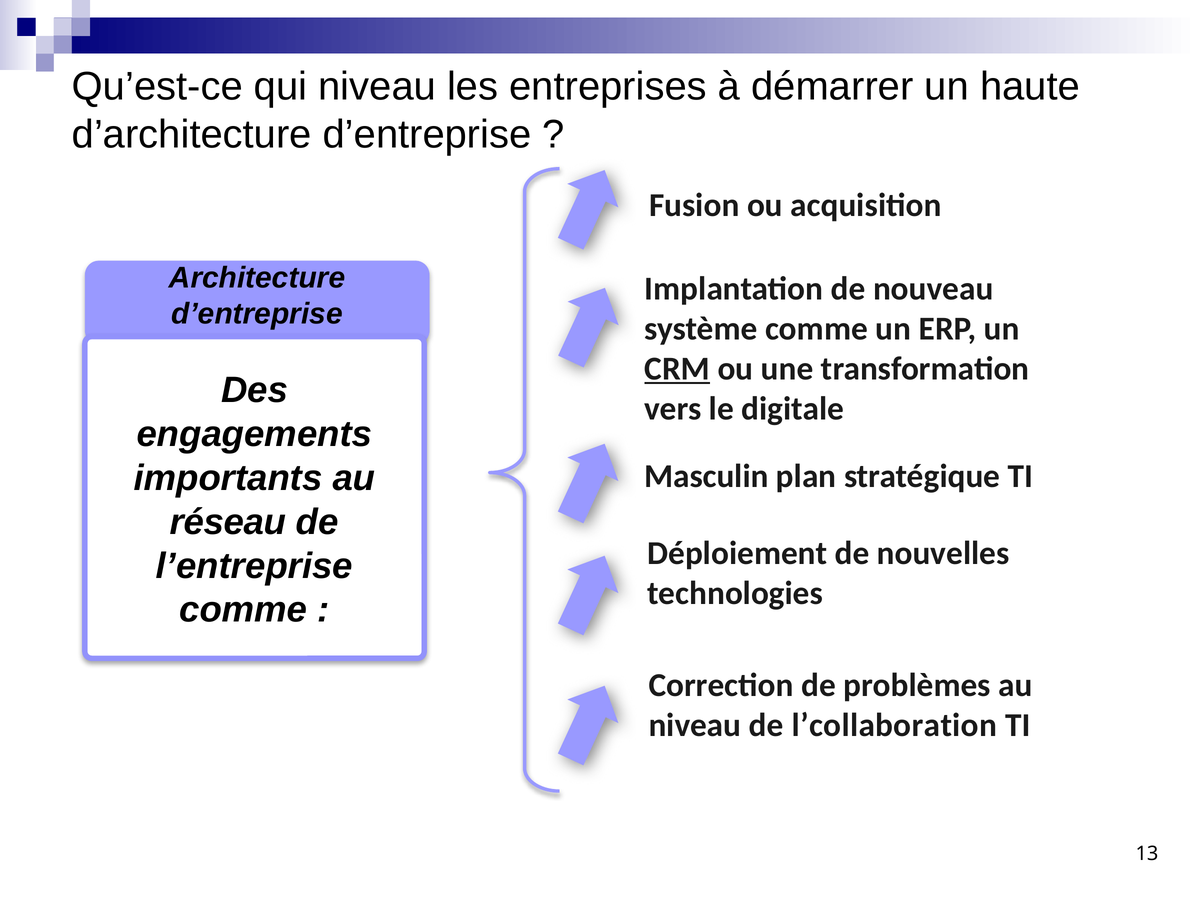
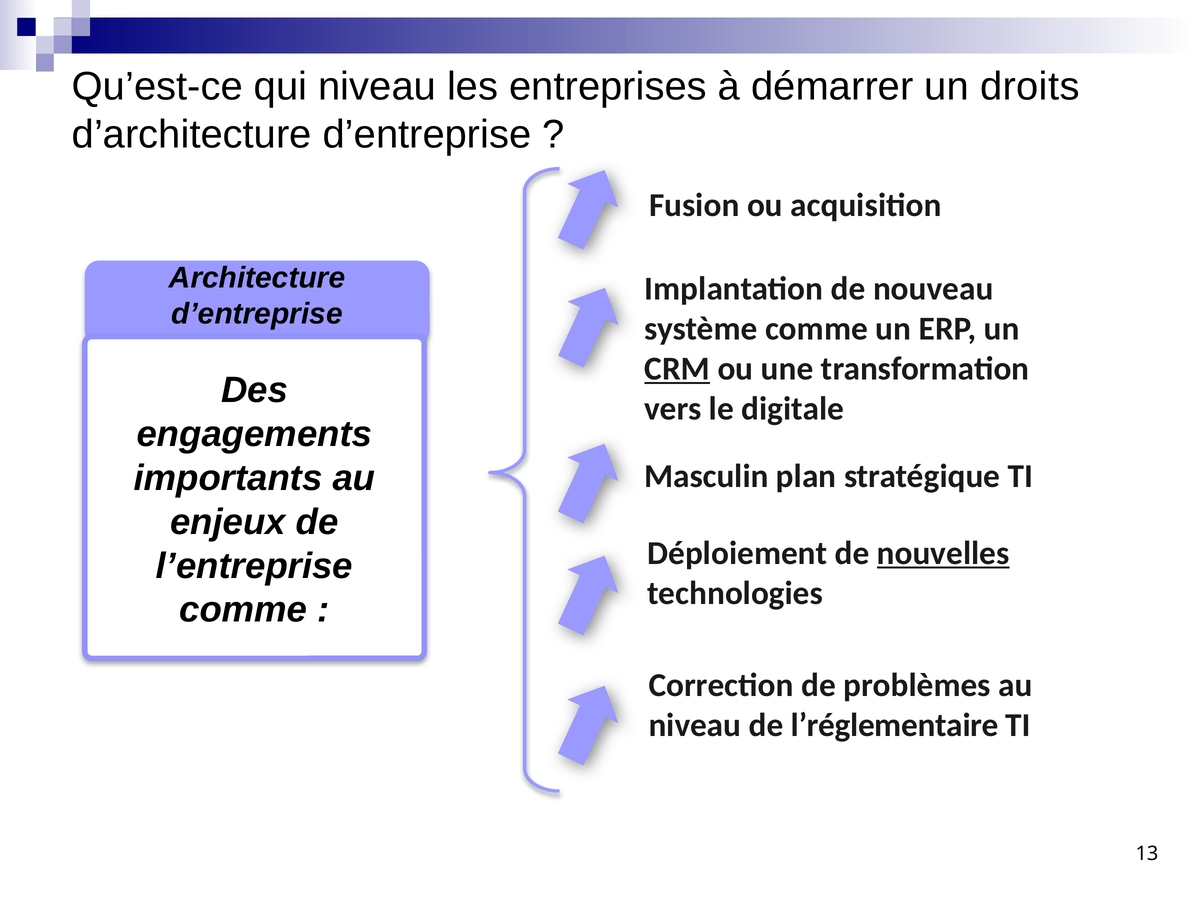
haute: haute -> droits
réseau: réseau -> enjeux
nouvelles underline: none -> present
l’collaboration: l’collaboration -> l’réglementaire
